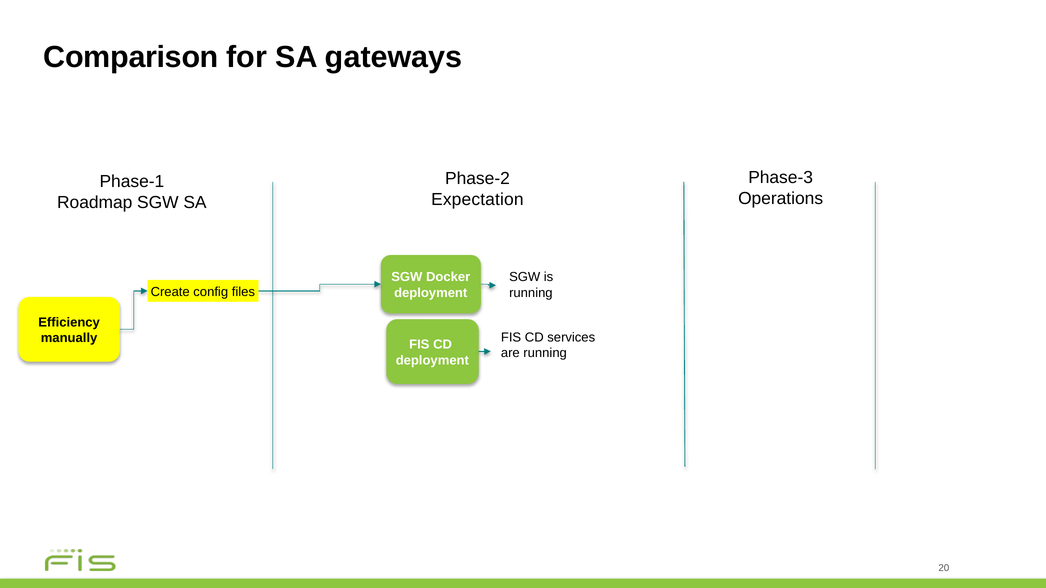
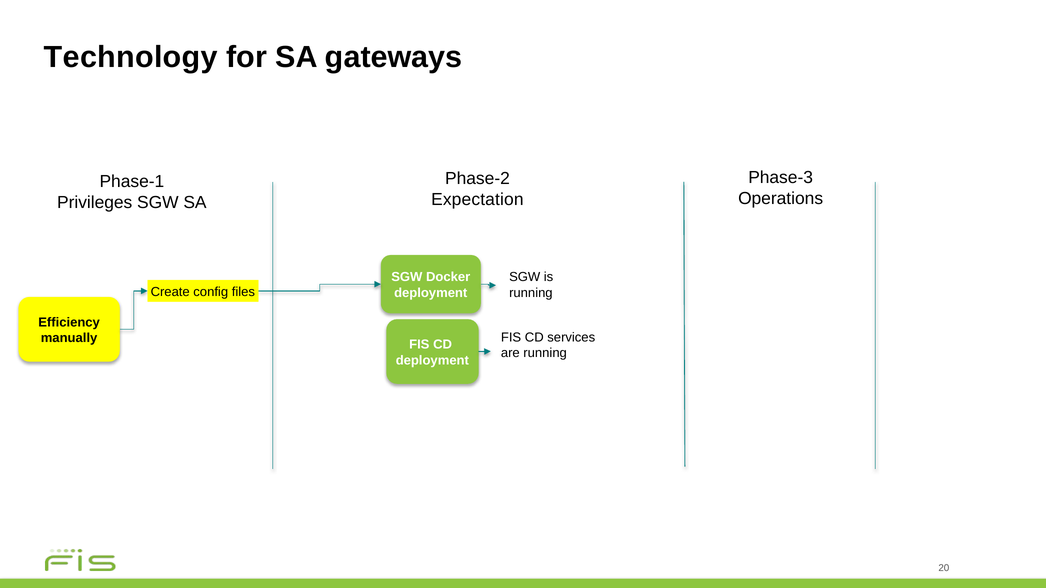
Comparison: Comparison -> Technology
Roadmap: Roadmap -> Privileges
